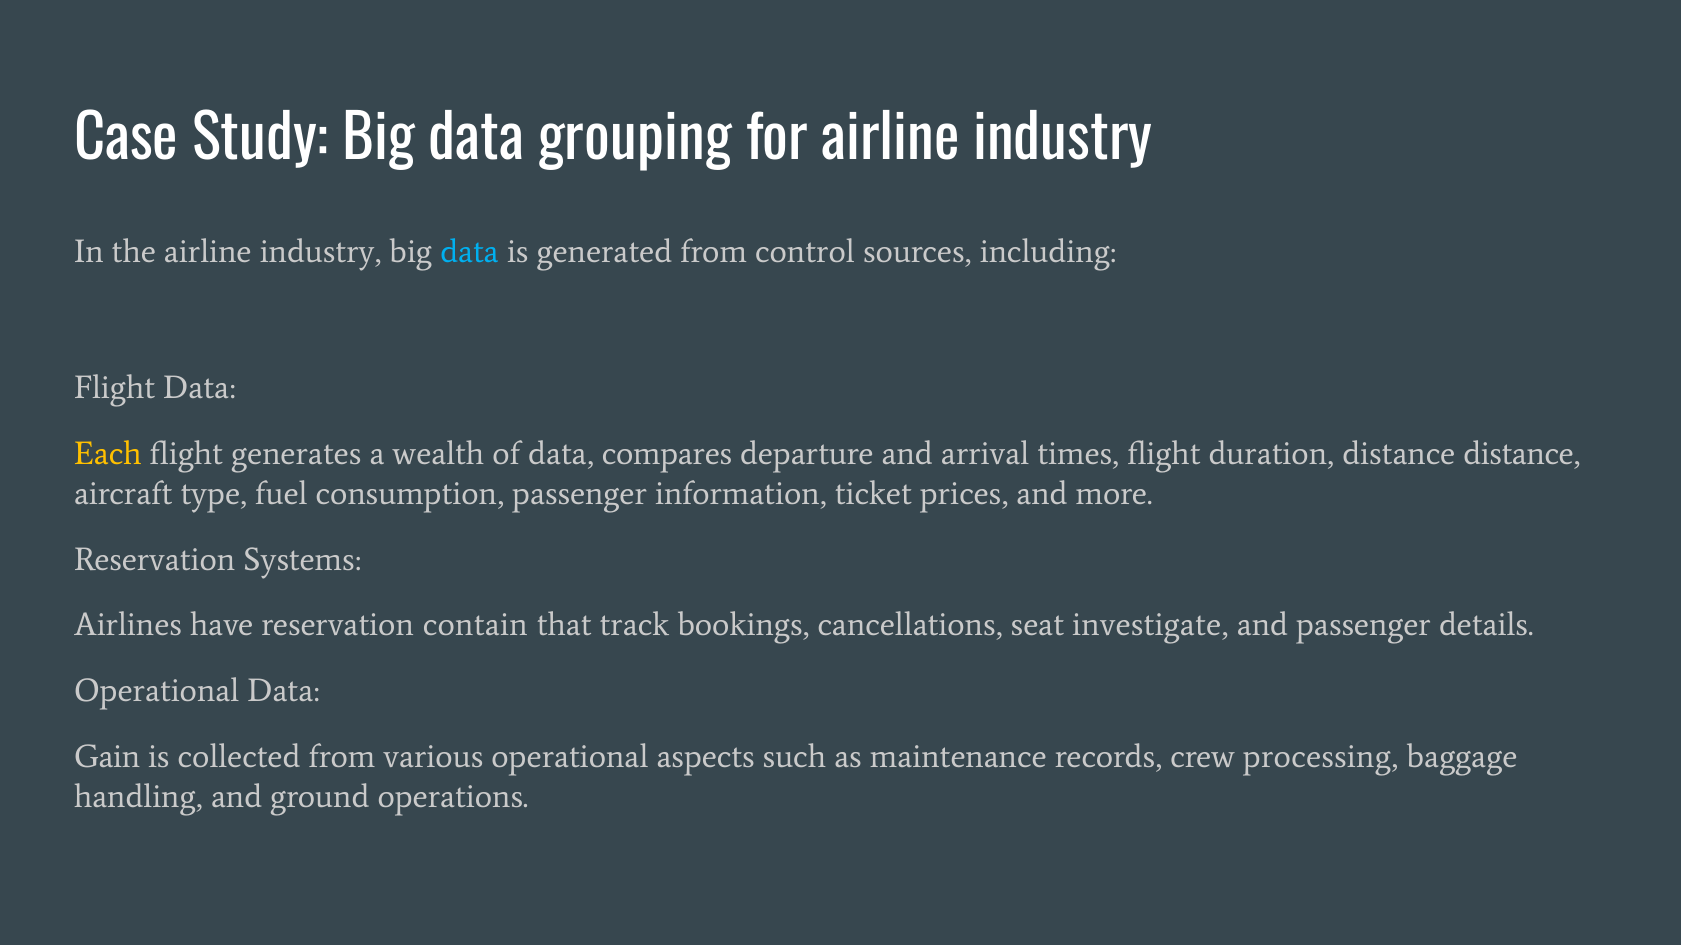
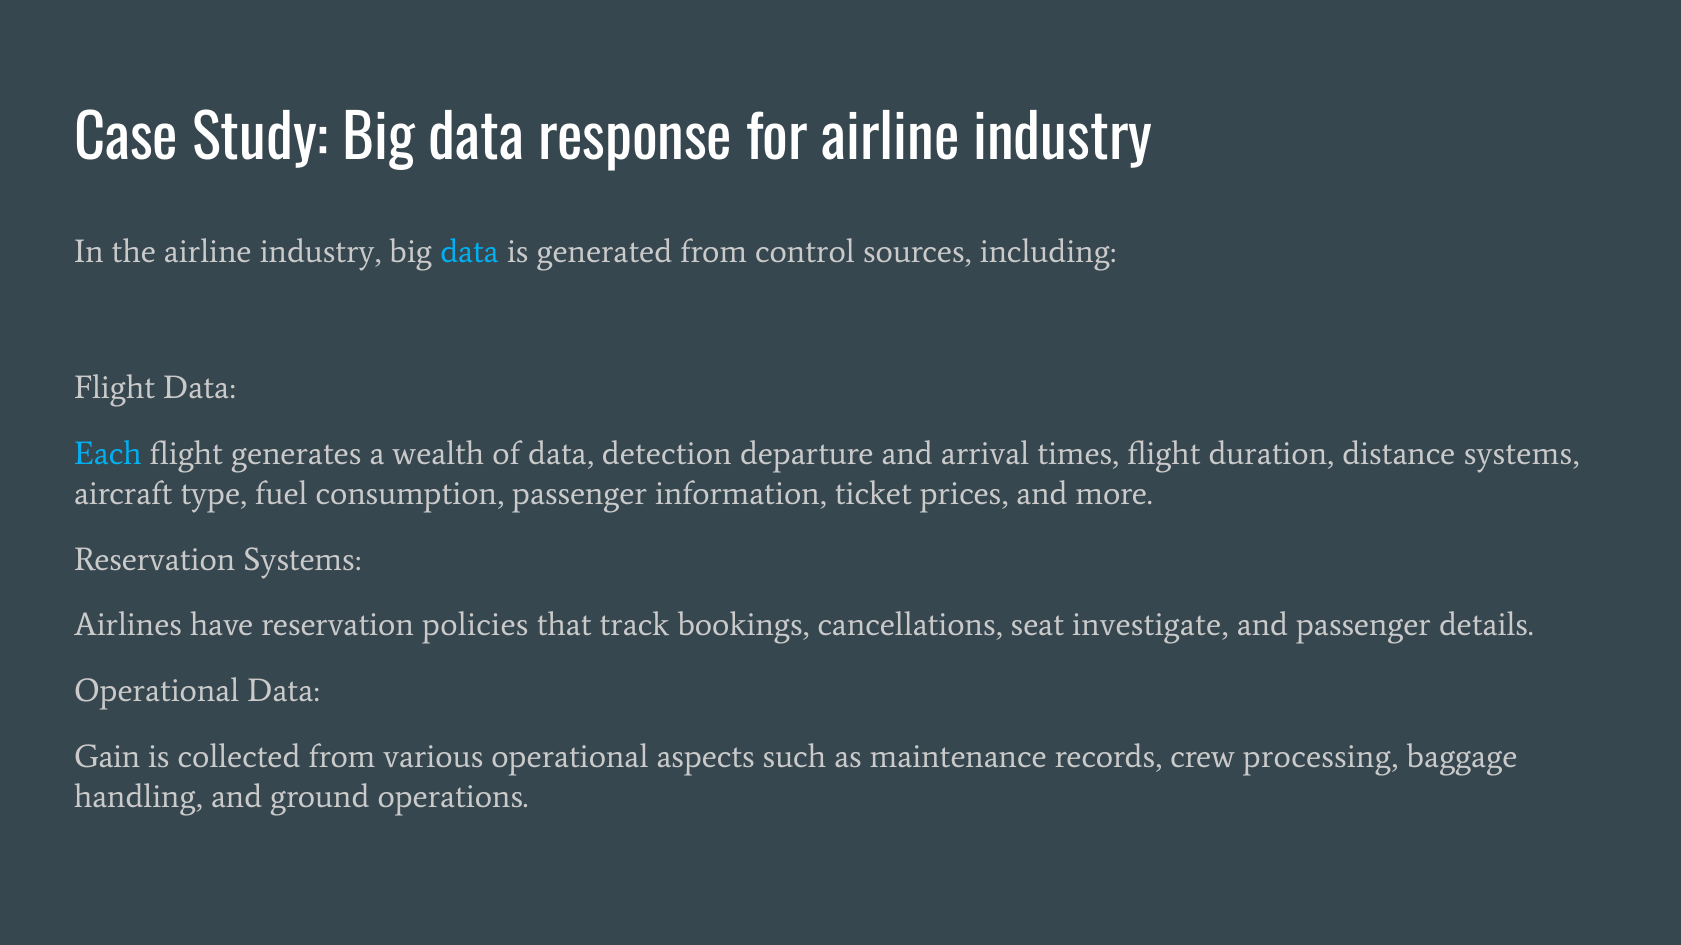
grouping: grouping -> response
Each colour: yellow -> light blue
compares: compares -> detection
distance distance: distance -> systems
contain: contain -> policies
